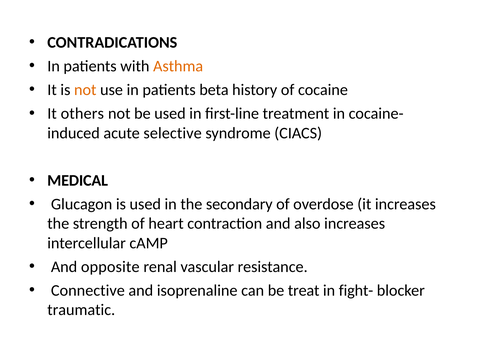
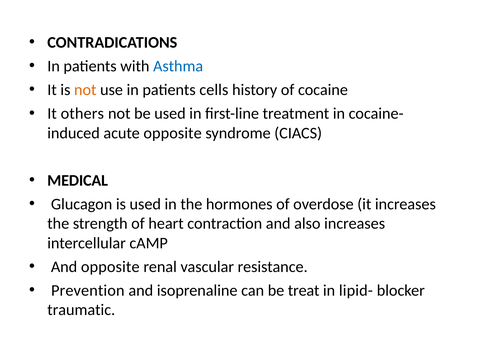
Asthma colour: orange -> blue
beta: beta -> cells
acute selective: selective -> opposite
secondary: secondary -> hormones
Connective: Connective -> Prevention
fight-: fight- -> lipid-
